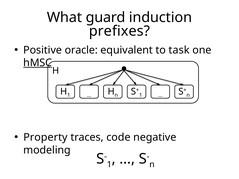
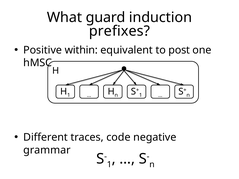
oracle: oracle -> within
task: task -> post
hMSC underline: present -> none
Property: Property -> Different
modeling: modeling -> grammar
